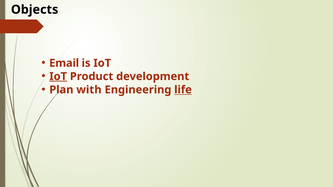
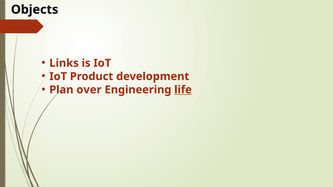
Email: Email -> Links
IoT at (58, 77) underline: present -> none
with: with -> over
